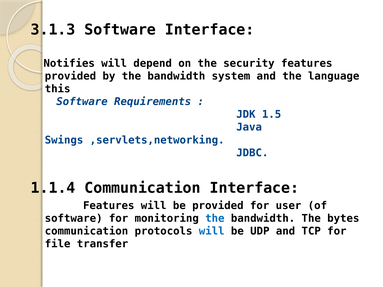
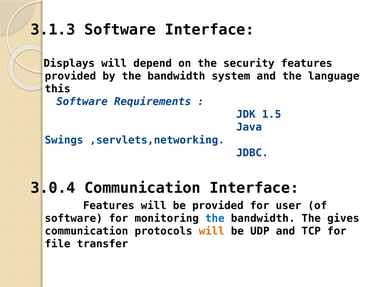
Notifies: Notifies -> Displays
1.1.4: 1.1.4 -> 3.0.4
bytes: bytes -> gives
will at (212, 231) colour: blue -> orange
